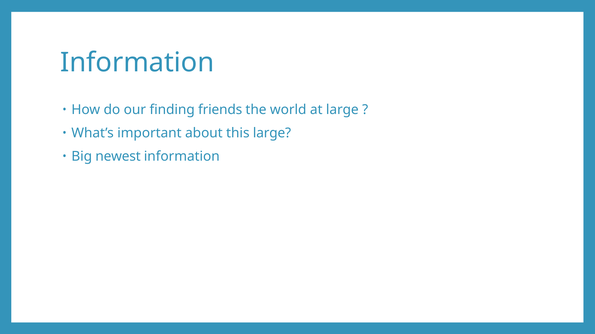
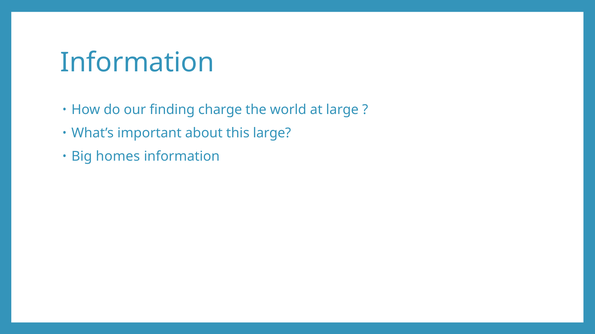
friends: friends -> charge
newest: newest -> homes
